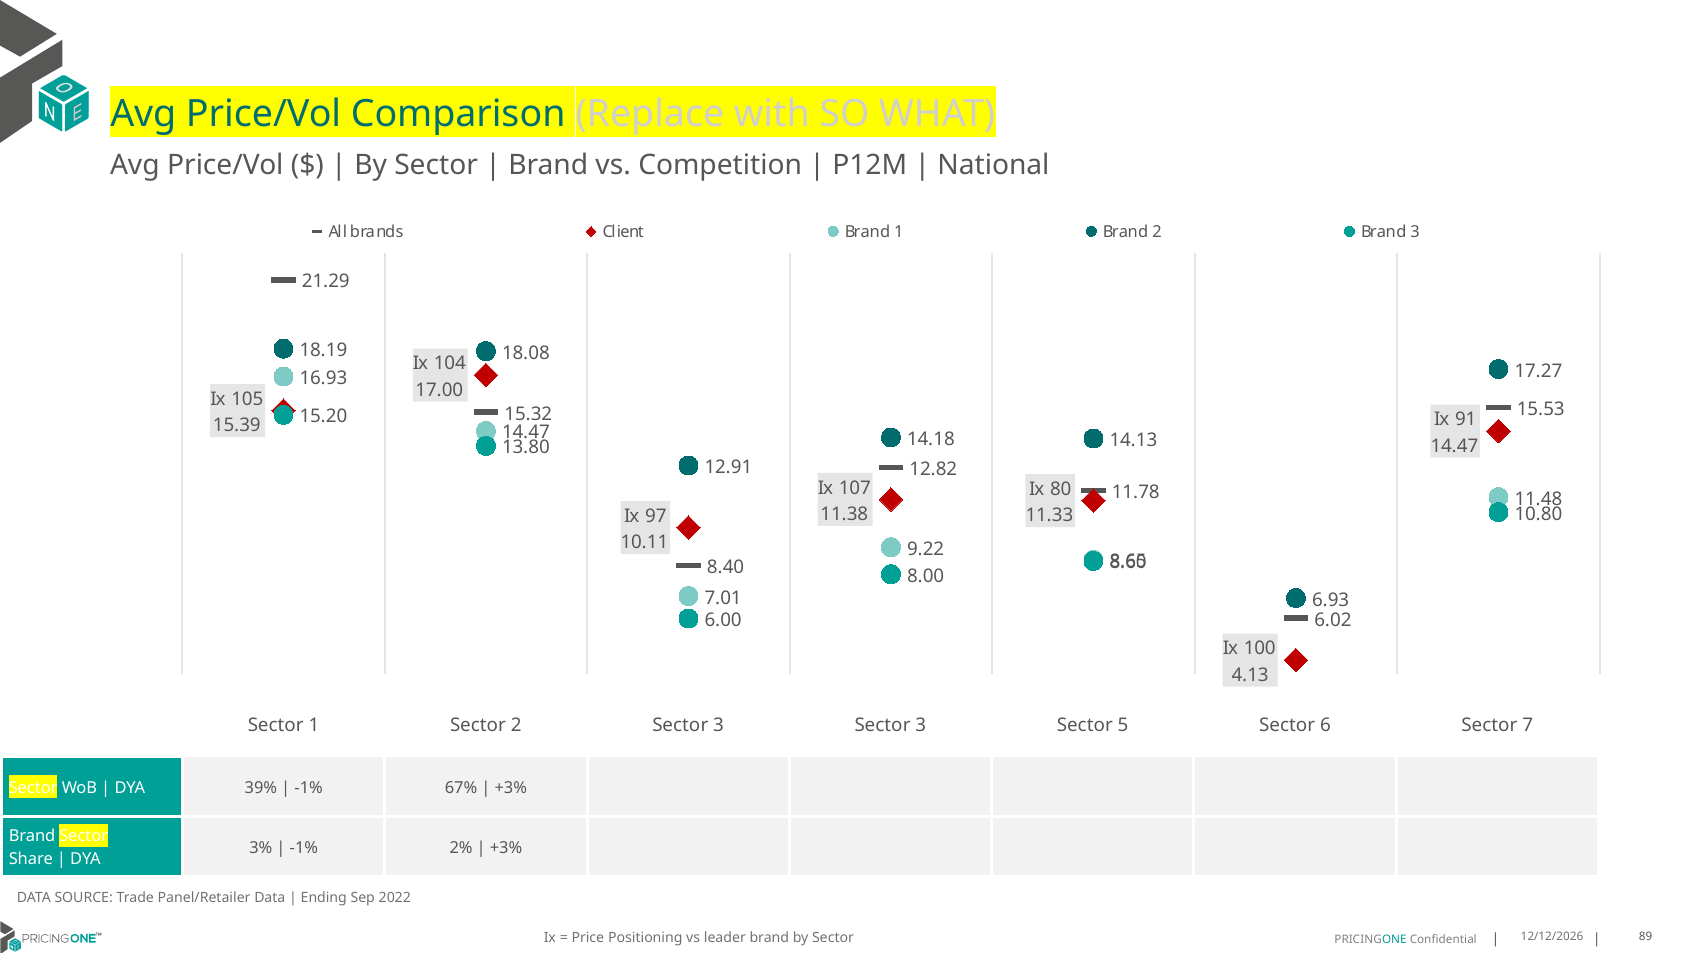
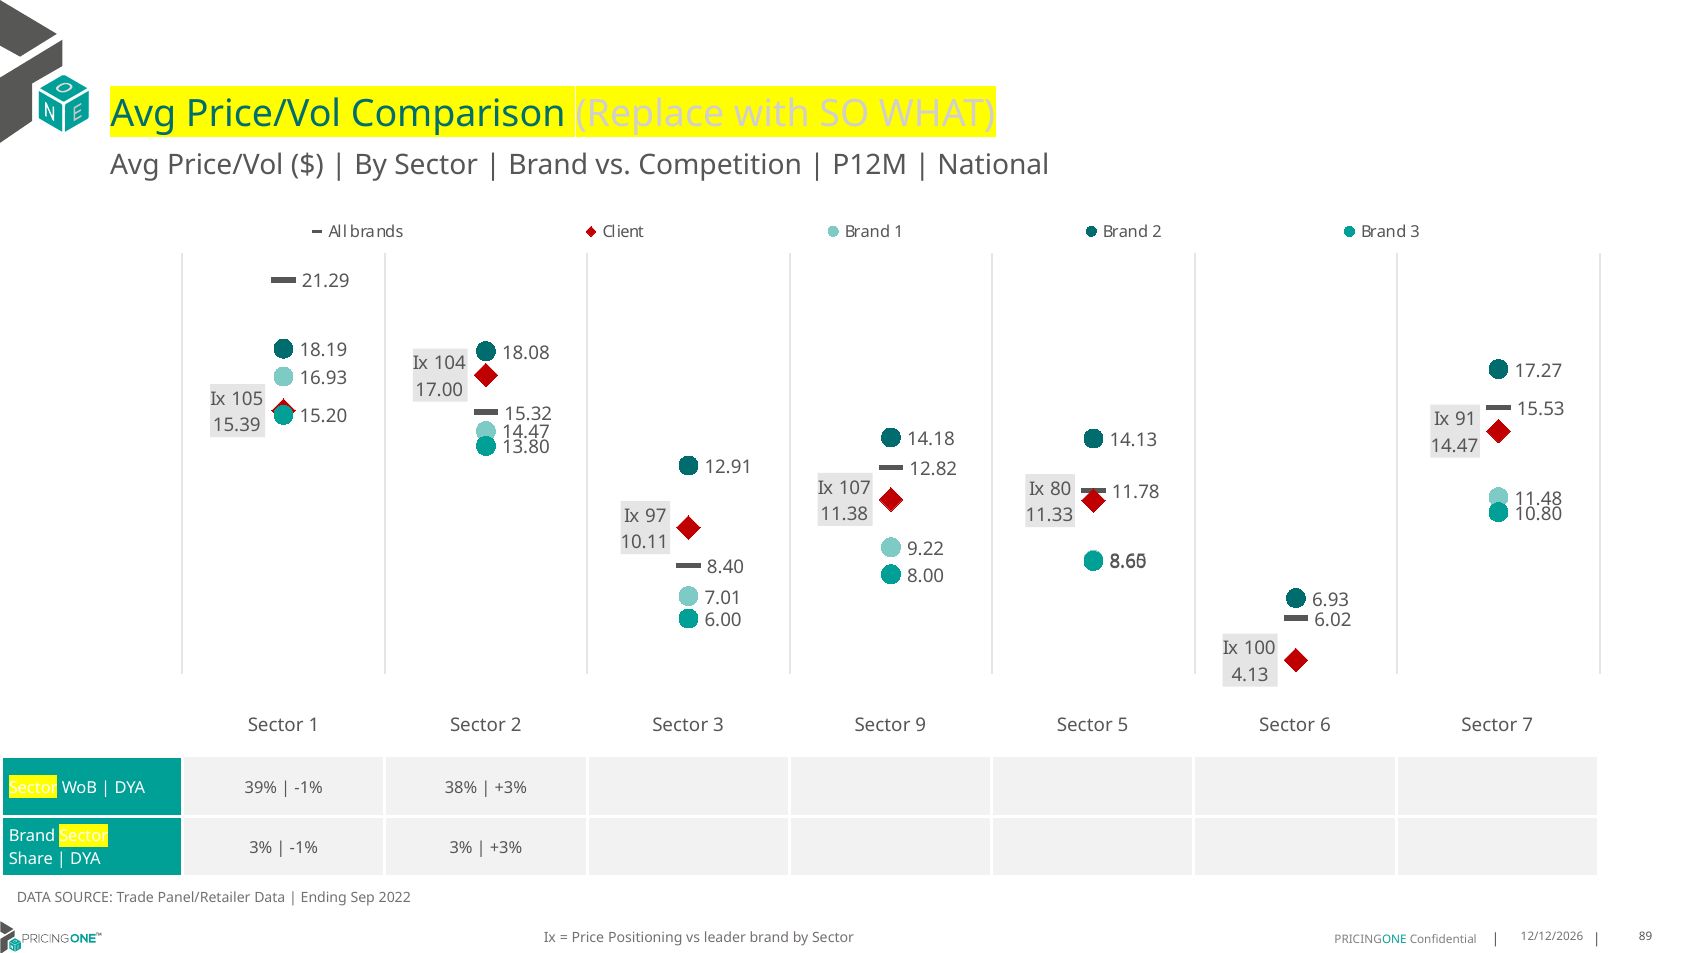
3 Sector 3: 3 -> 9
67%: 67% -> 38%
-1% 2%: 2% -> 3%
